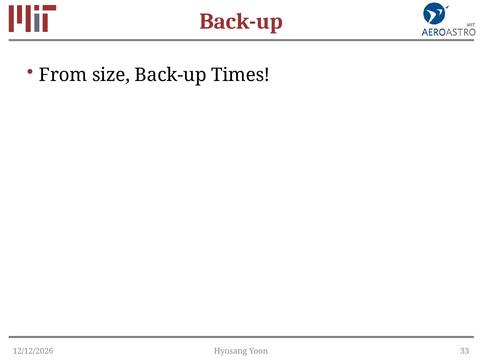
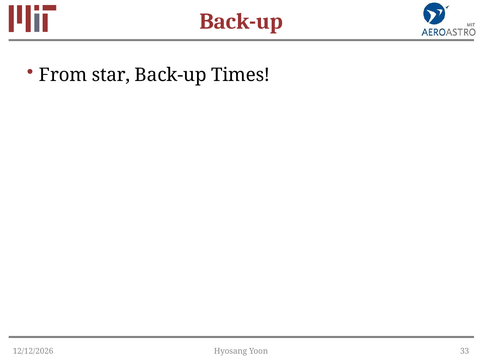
size: size -> star
